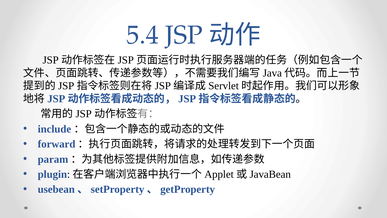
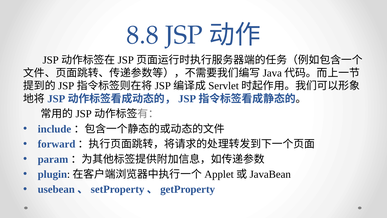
5.4: 5.4 -> 8.8
